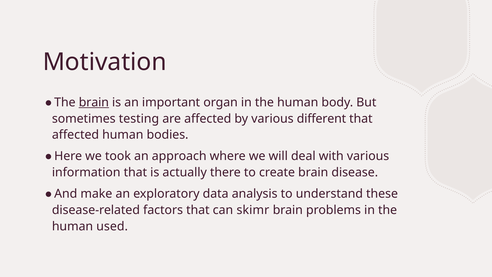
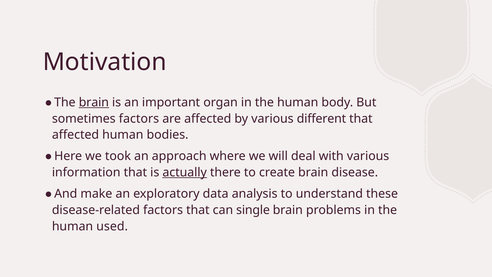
sometimes testing: testing -> factors
actually underline: none -> present
skimr: skimr -> single
